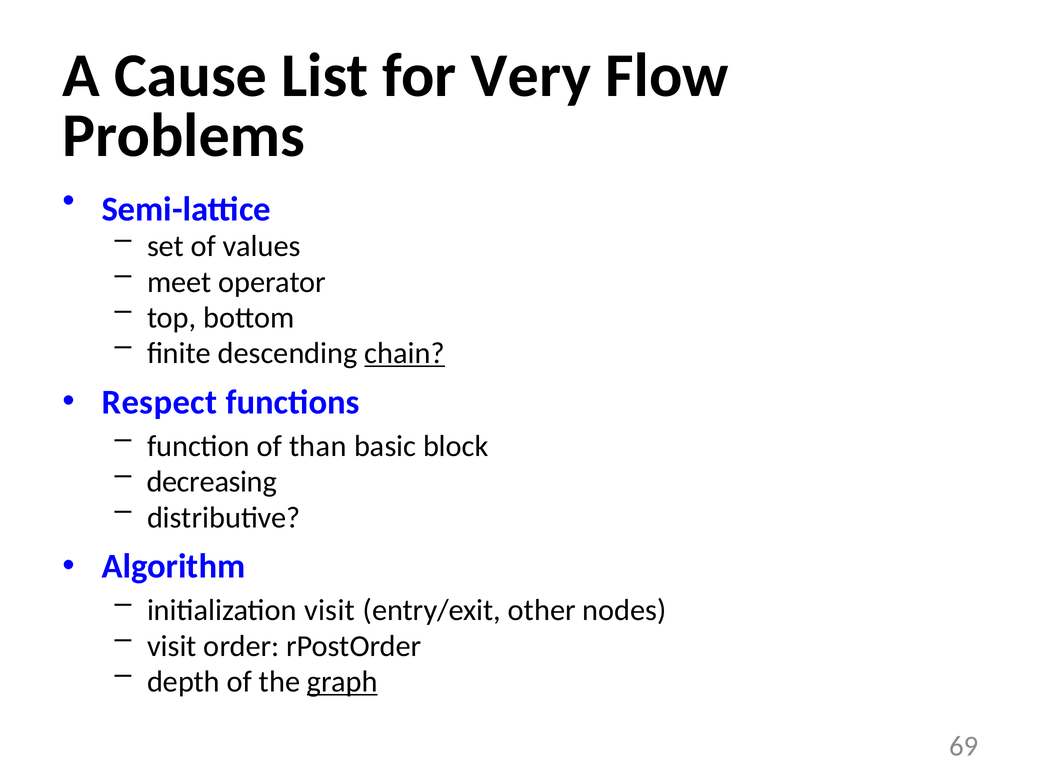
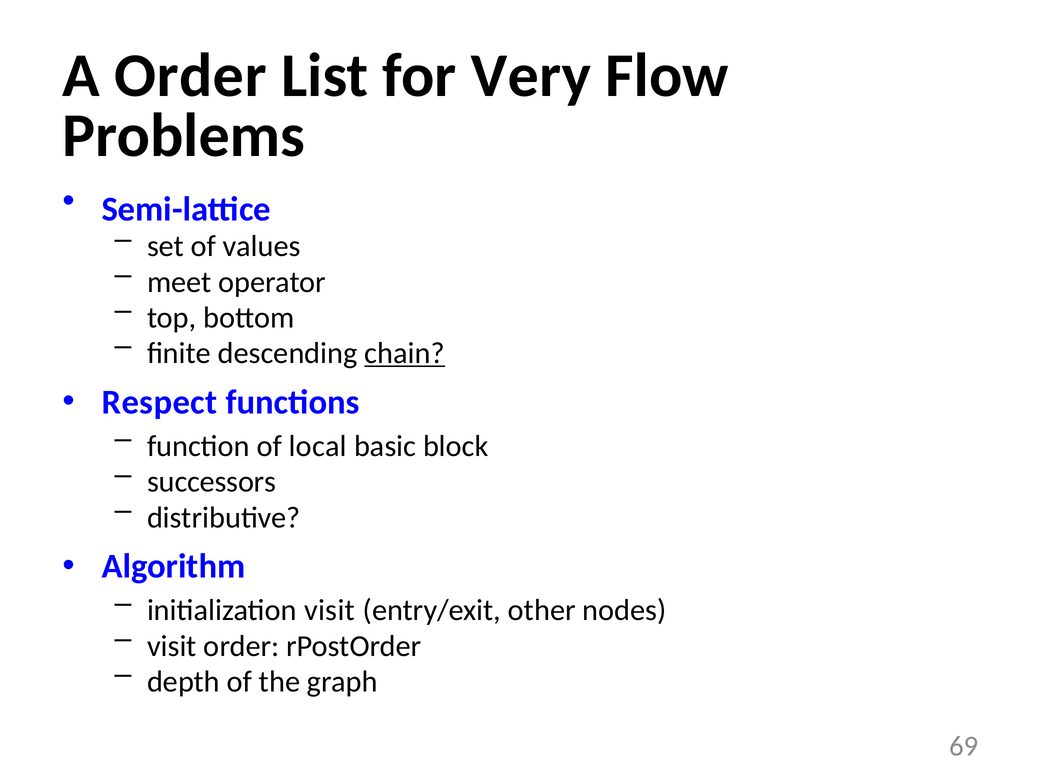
A Cause: Cause -> Order
than: than -> local
decreasing: decreasing -> successors
graph underline: present -> none
